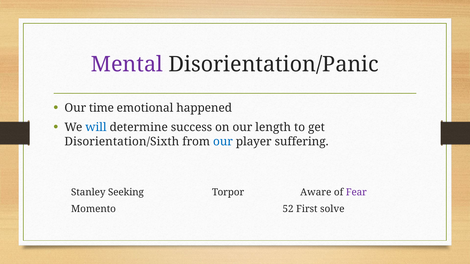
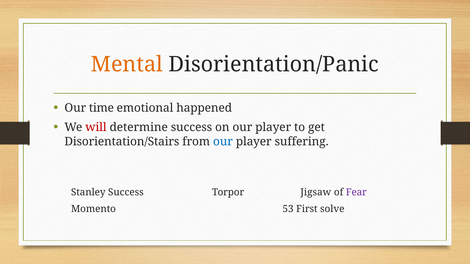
Mental colour: purple -> orange
will colour: blue -> red
on our length: length -> player
Disorientation/Sixth: Disorientation/Sixth -> Disorientation/Stairs
Stanley Seeking: Seeking -> Success
Aware: Aware -> Jigsaw
52: 52 -> 53
